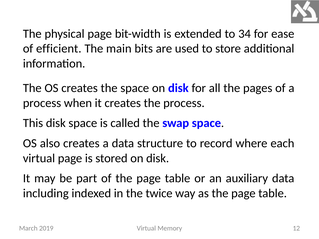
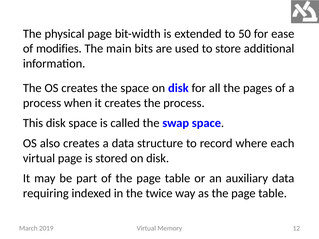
34: 34 -> 50
efficient: efficient -> modifies
including: including -> requiring
